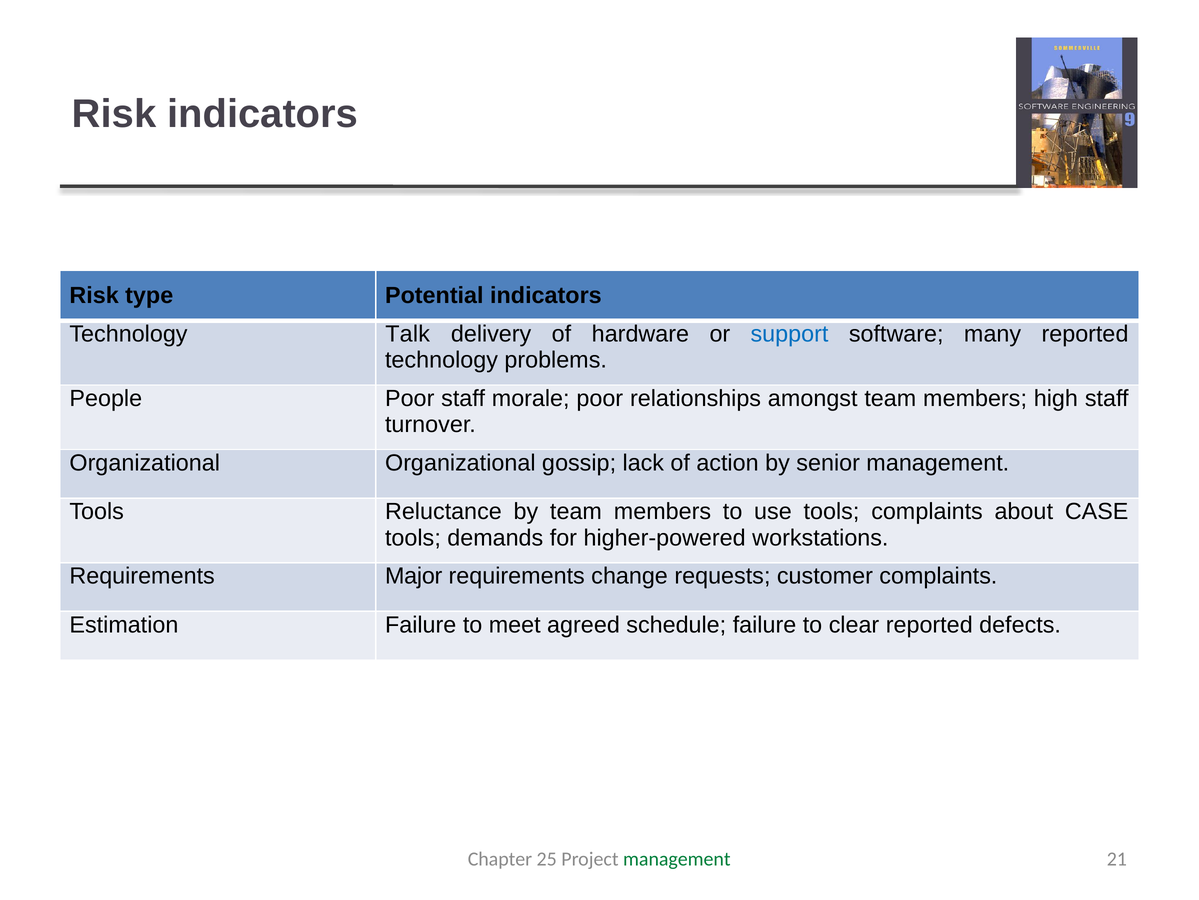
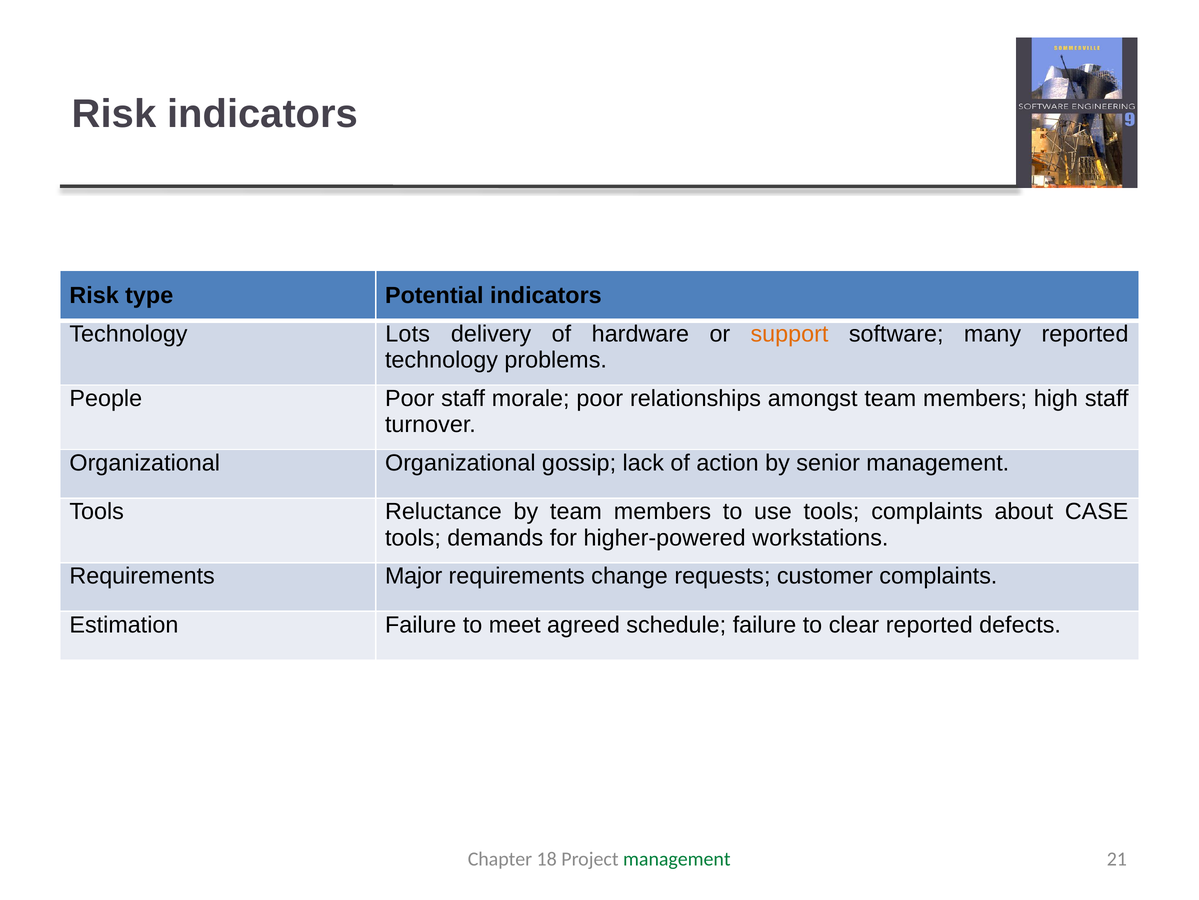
Talk: Talk -> Lots
support colour: blue -> orange
25: 25 -> 18
